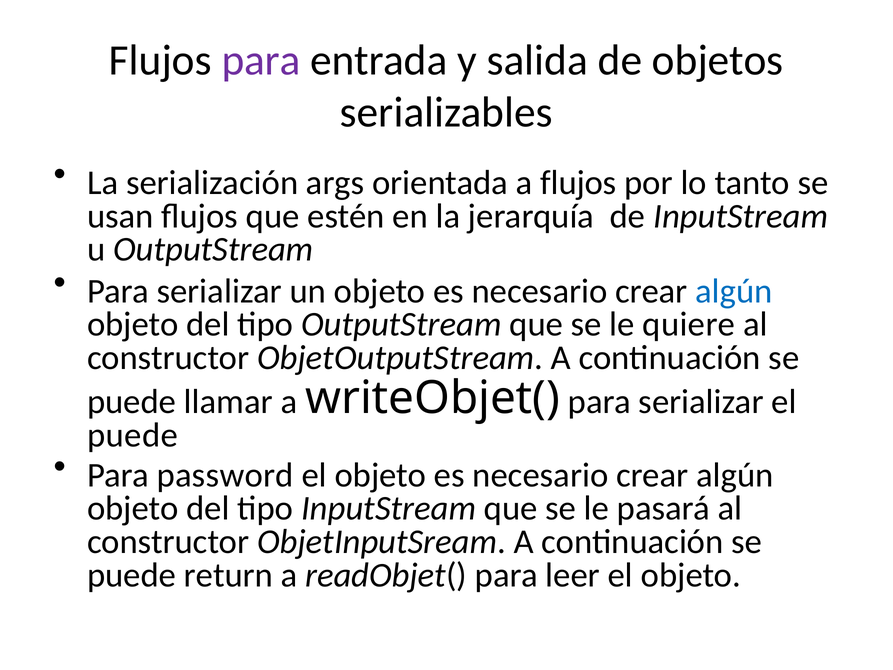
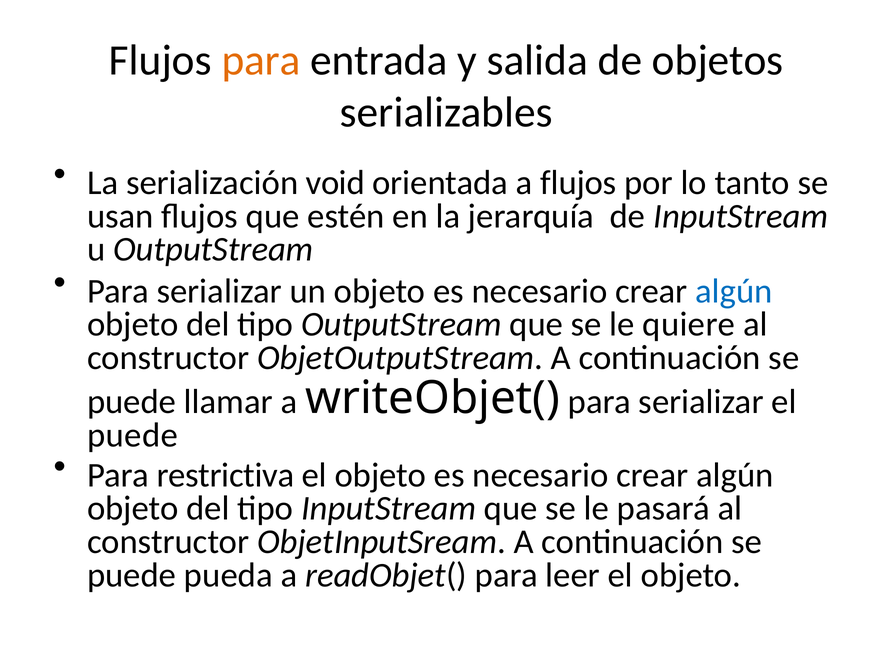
para at (261, 60) colour: purple -> orange
args: args -> void
password: password -> restrictiva
return: return -> pueda
